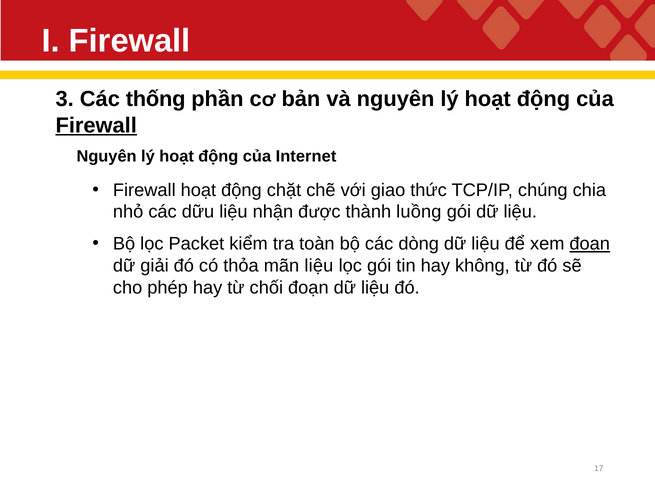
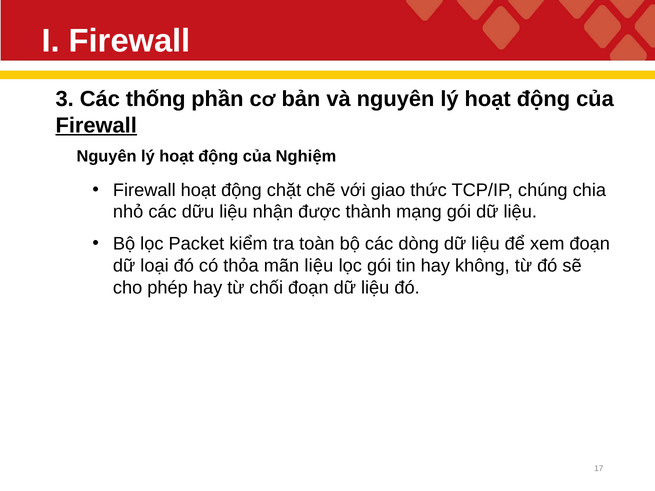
Internet: Internet -> Nghiệm
luồng: luồng -> mạng
đoạn at (590, 244) underline: present -> none
giải: giải -> loại
